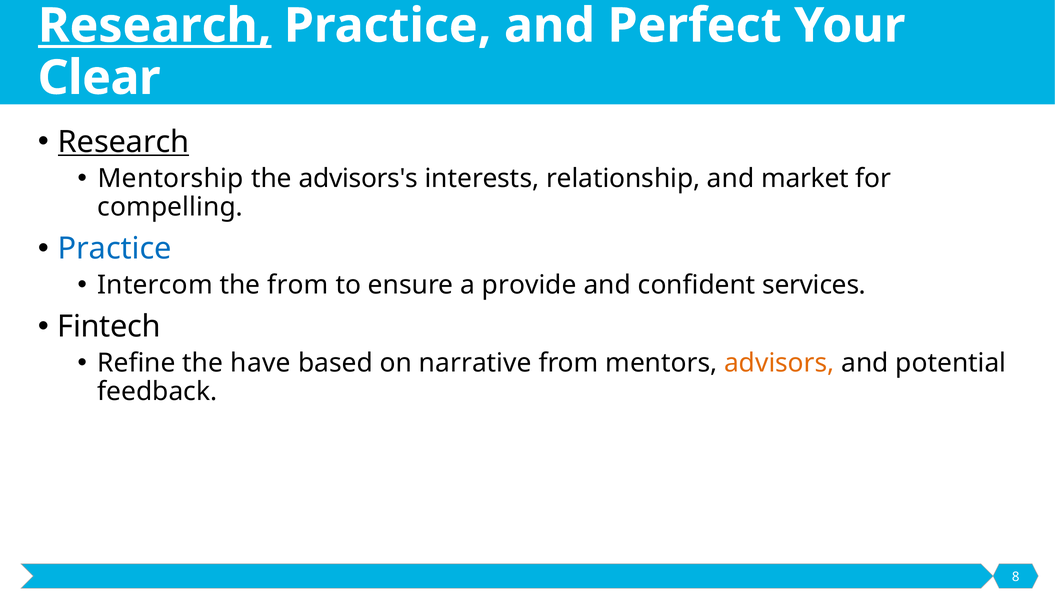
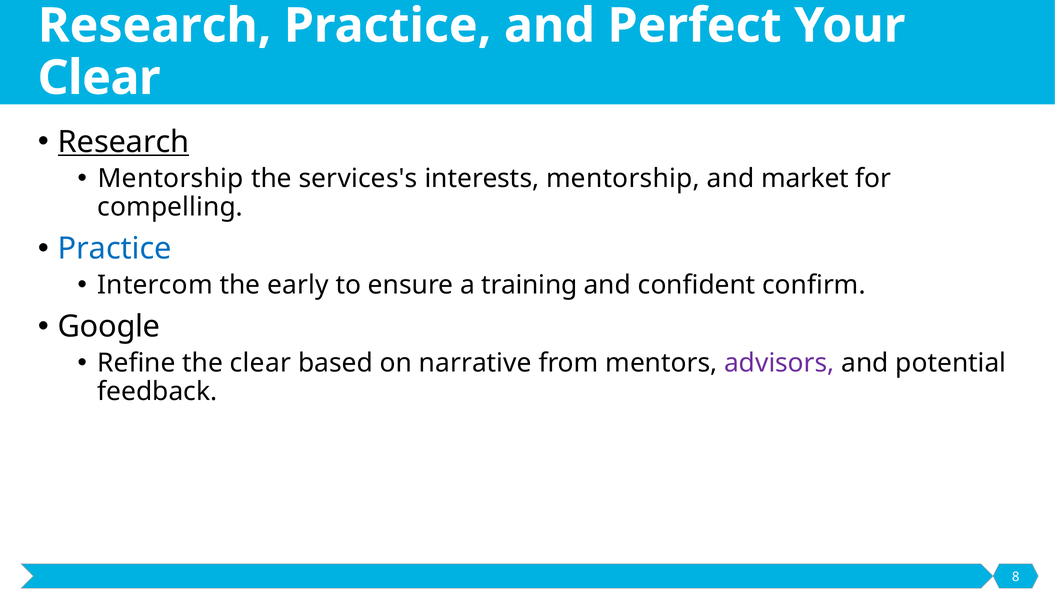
Research at (155, 26) underline: present -> none
advisors's: advisors's -> services's
interests relationship: relationship -> mentorship
the from: from -> early
provide: provide -> training
services: services -> confirm
Fintech: Fintech -> Google
the have: have -> clear
advisors colour: orange -> purple
